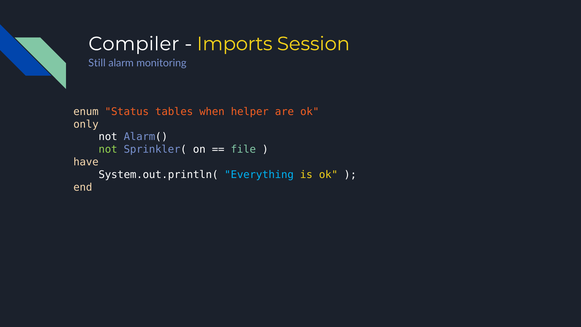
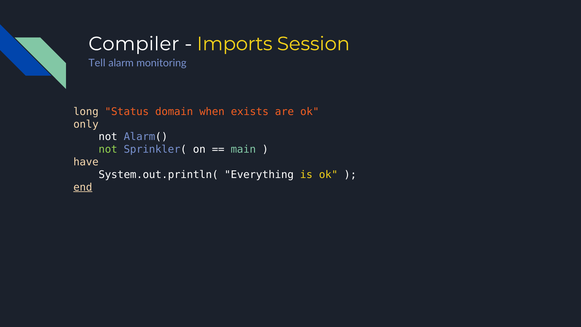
Still: Still -> Tell
enum: enum -> long
tables: tables -> domain
helper: helper -> exists
file: file -> main
Everything colour: light blue -> white
end underline: none -> present
